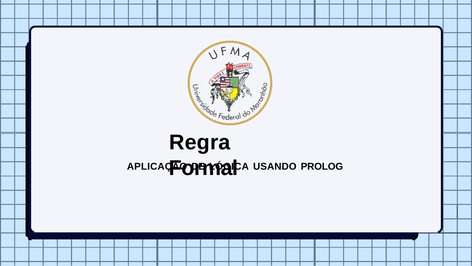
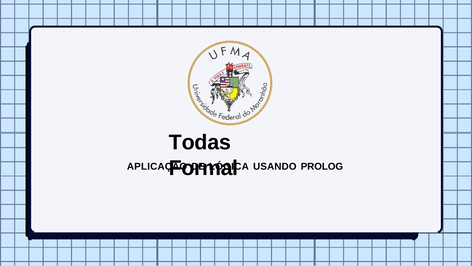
Regra: Regra -> Todas
